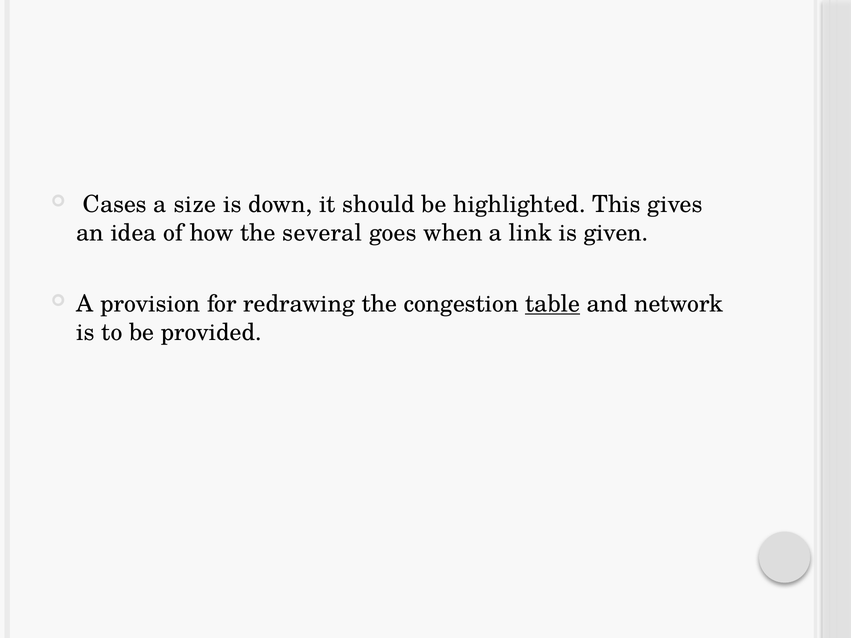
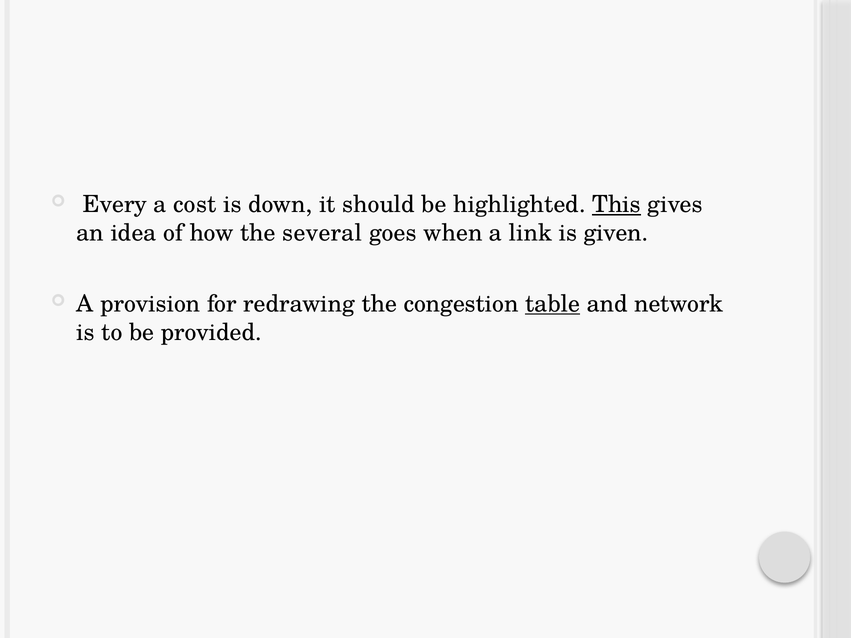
Cases: Cases -> Every
size: size -> cost
This underline: none -> present
